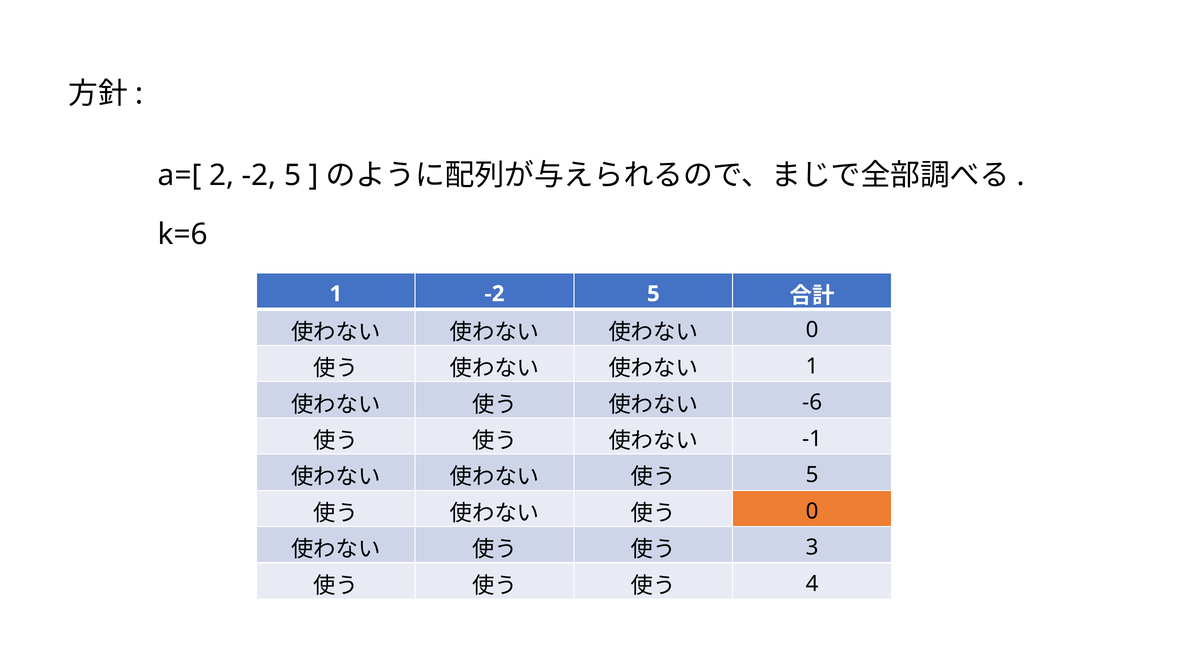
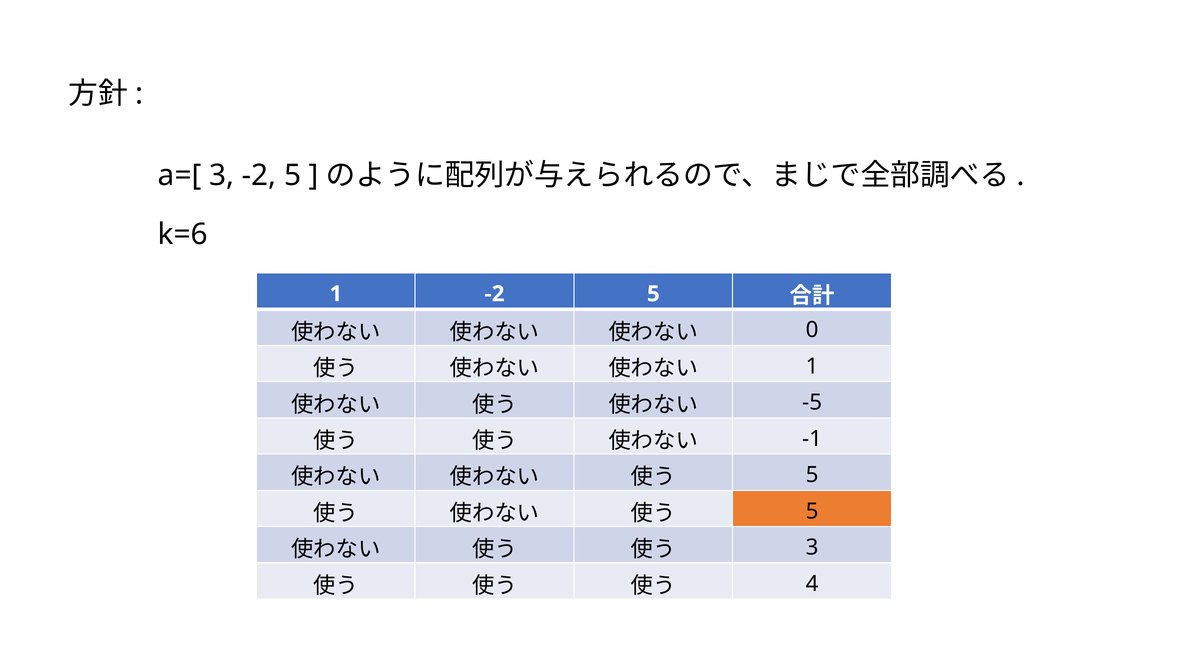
a=[ 2: 2 -> 3
-6: -6 -> -5
0 at (812, 511): 0 -> 5
